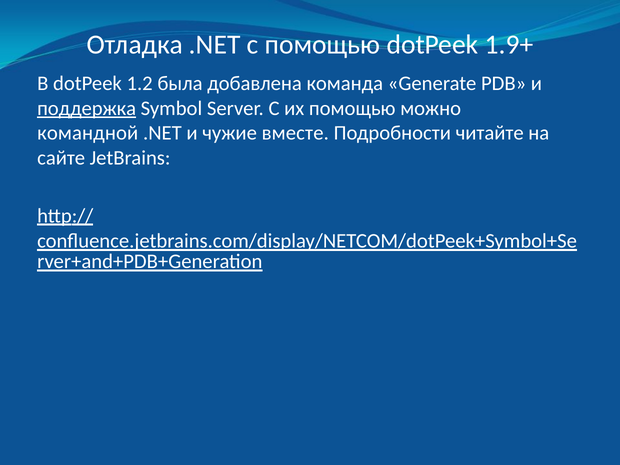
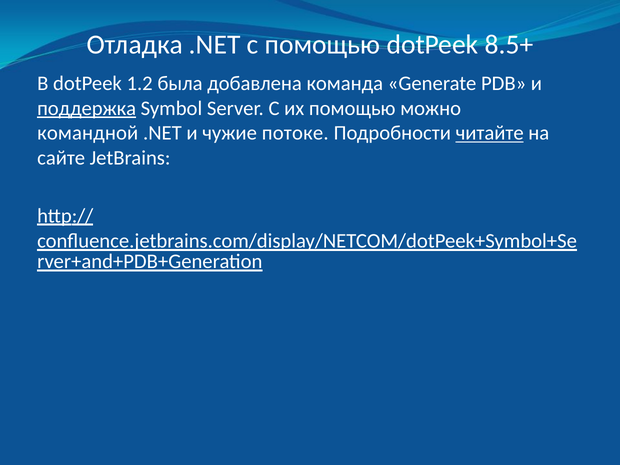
1.9+: 1.9+ -> 8.5+
вместе: вместе -> потоке
читайте underline: none -> present
